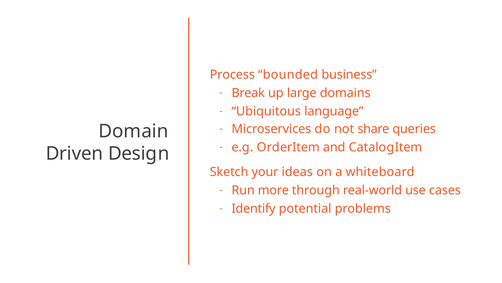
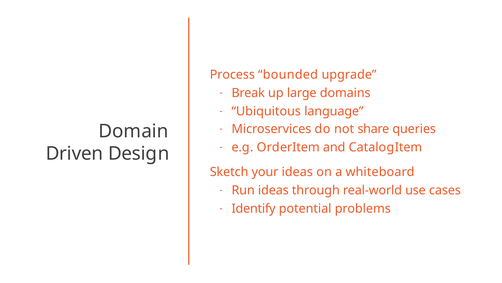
business: business -> upgrade
Run more: more -> ideas
